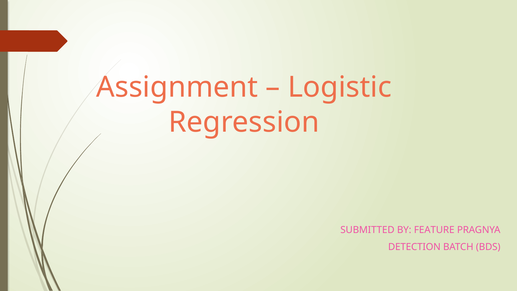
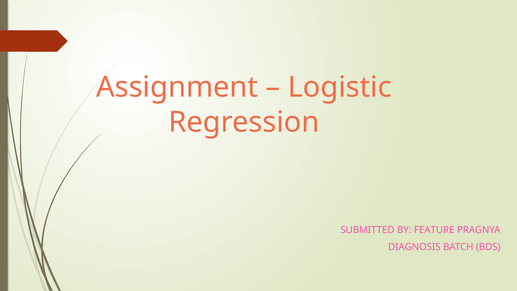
DETECTION: DETECTION -> DIAGNOSIS
